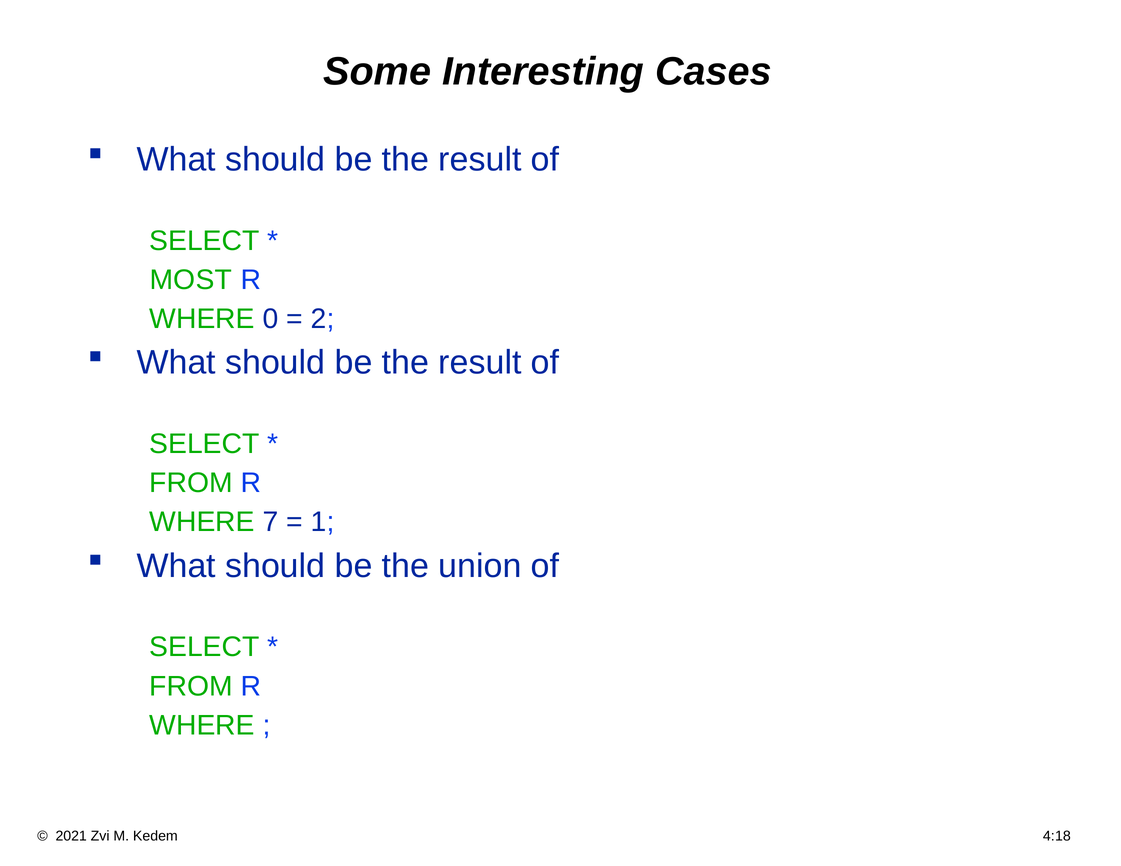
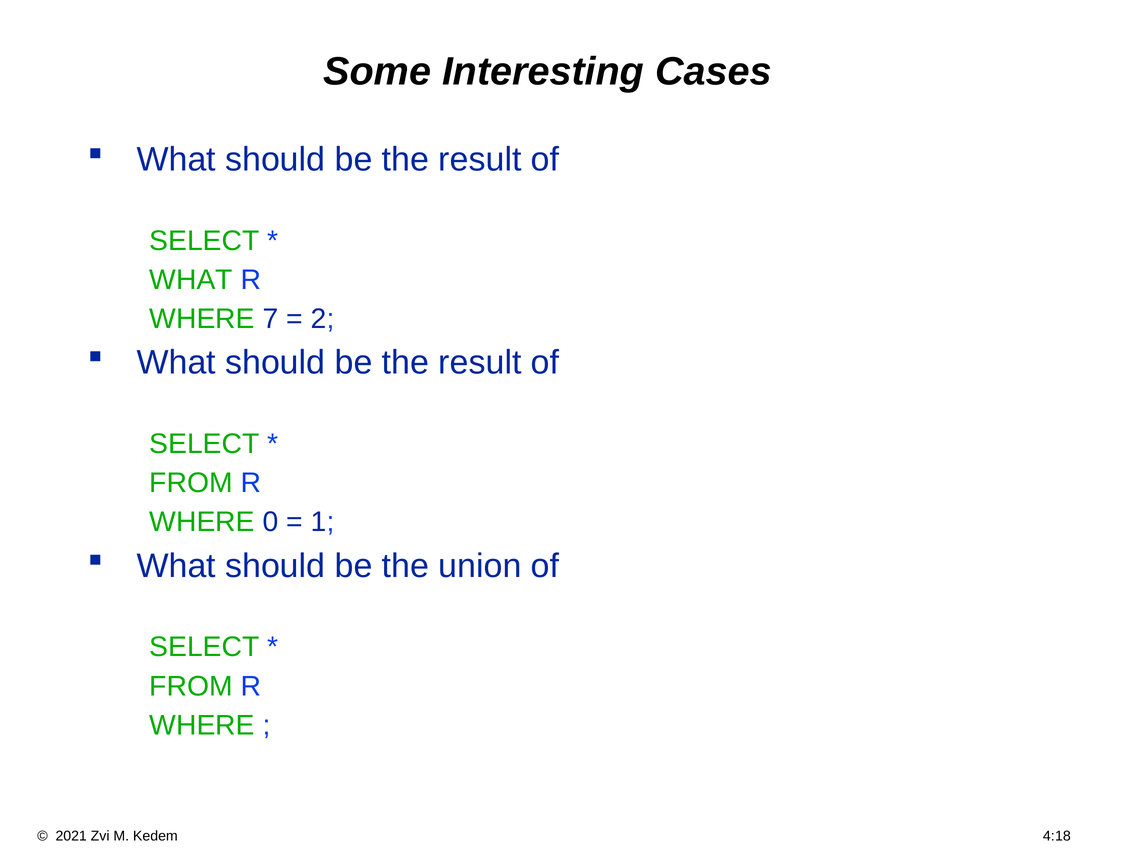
MOST at (191, 280): MOST -> WHAT
0: 0 -> 7
7: 7 -> 0
